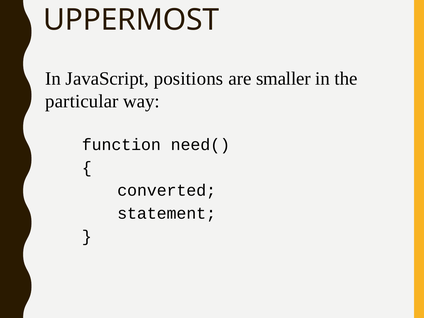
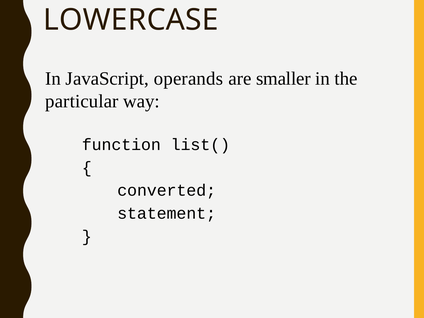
UPPERMOST: UPPERMOST -> LOWERCASE
positions: positions -> operands
need(: need( -> list(
